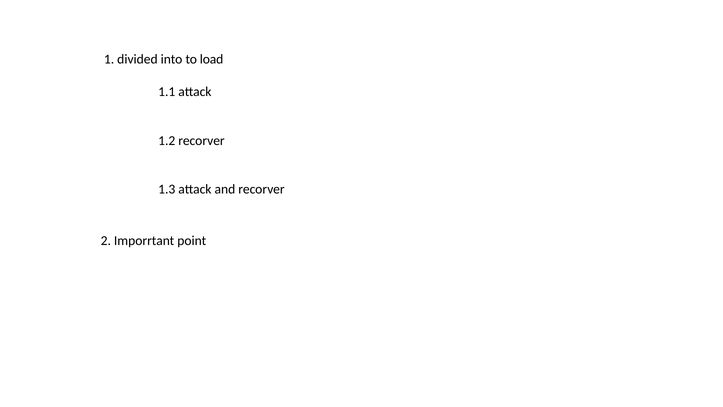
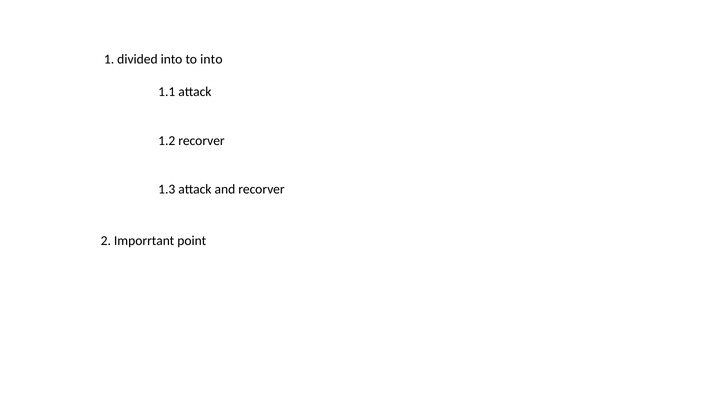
to load: load -> into
